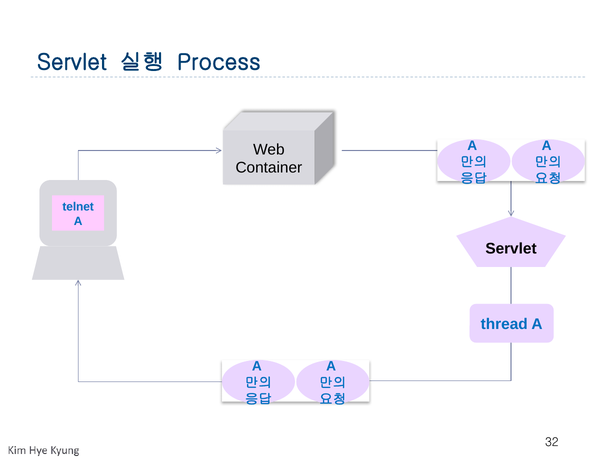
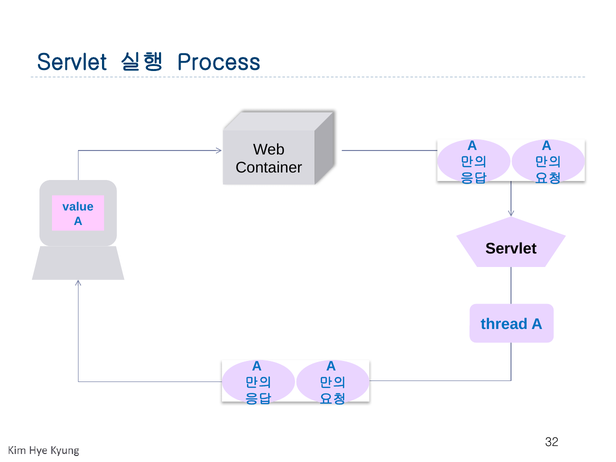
telnet: telnet -> value
